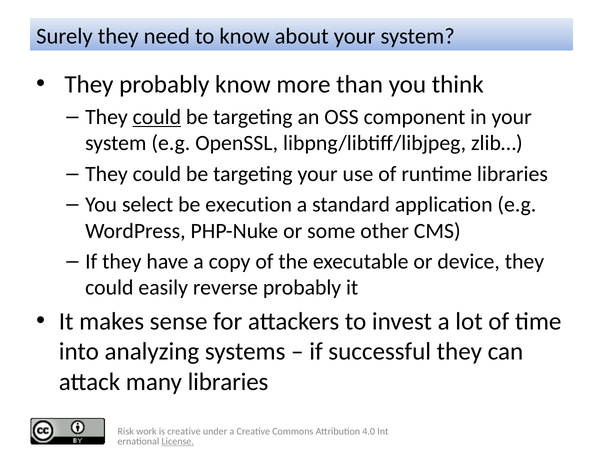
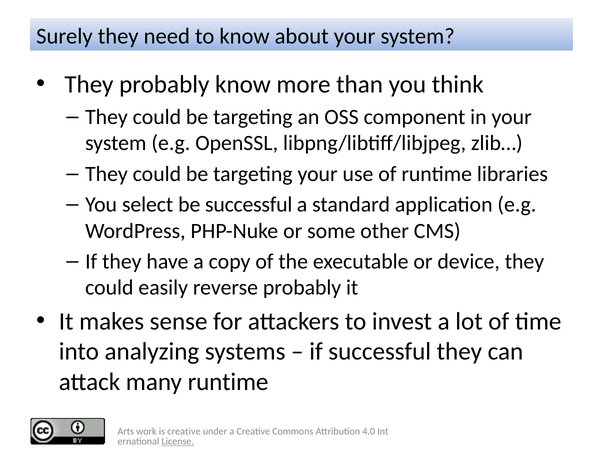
could at (157, 117) underline: present -> none
be execution: execution -> successful
many libraries: libraries -> runtime
Risk: Risk -> Arts
